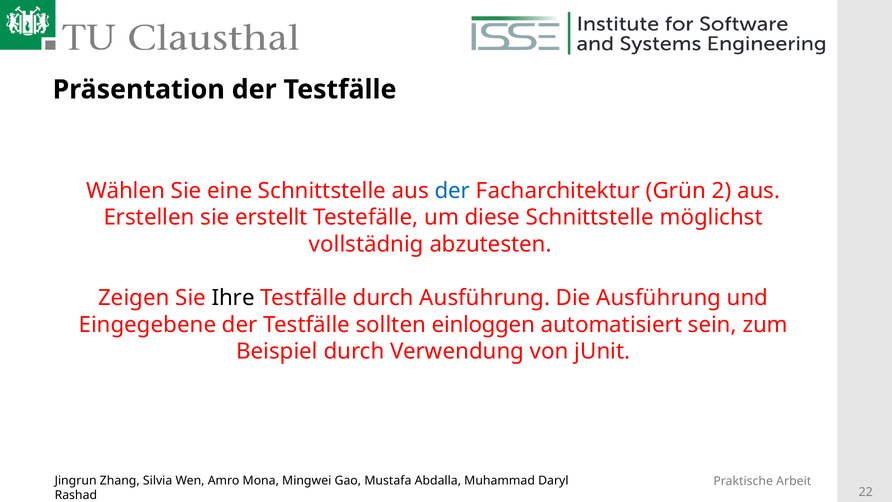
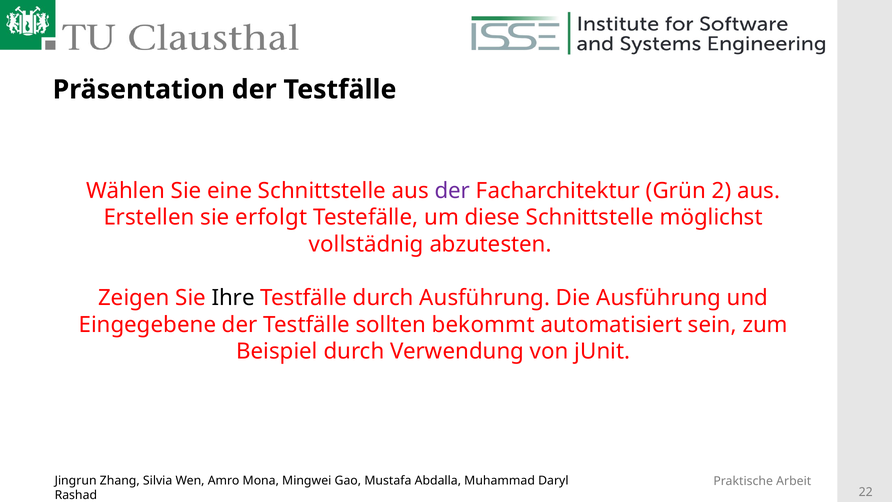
der at (452, 191) colour: blue -> purple
erstellt: erstellt -> erfolgt
einloggen: einloggen -> bekommt
